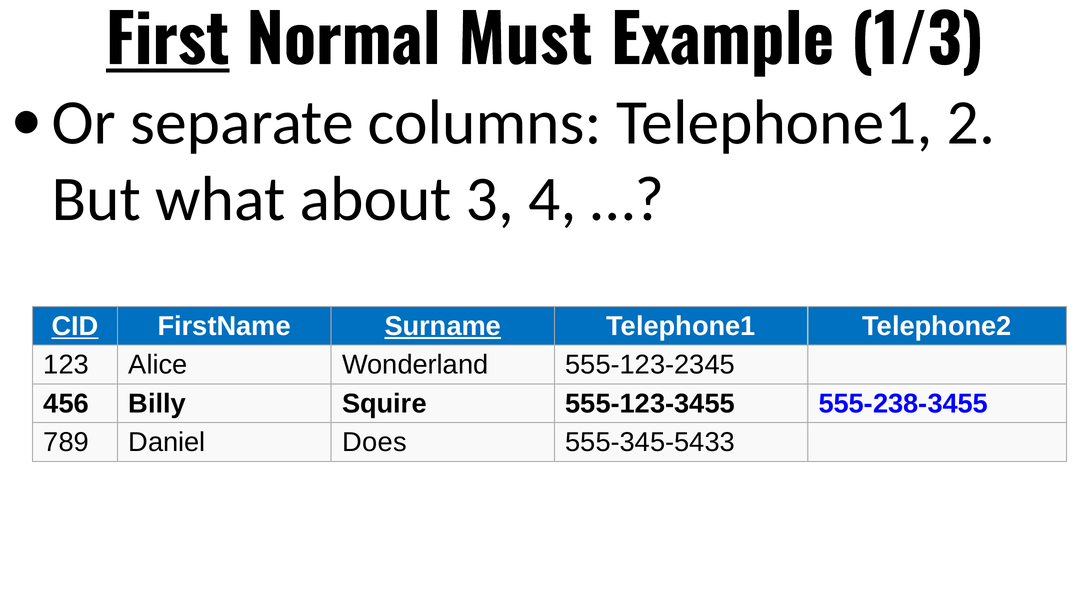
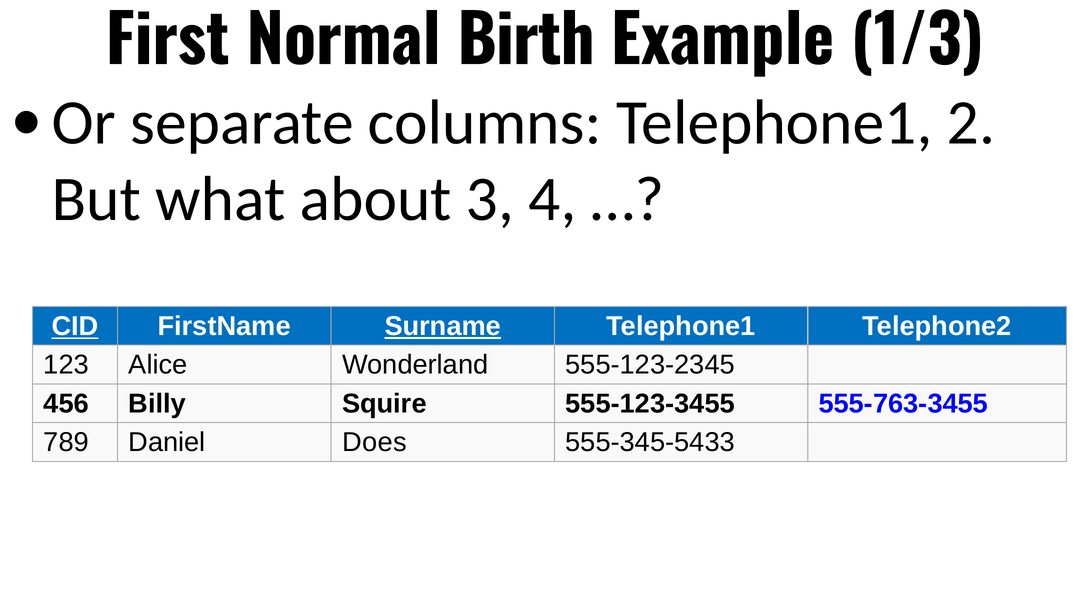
First underline: present -> none
Must: Must -> Birth
555-238-3455: 555-238-3455 -> 555-763-3455
